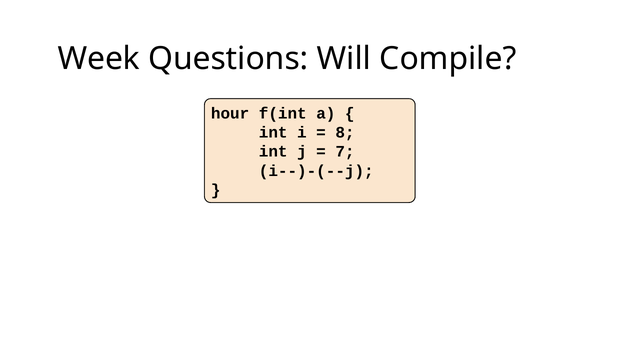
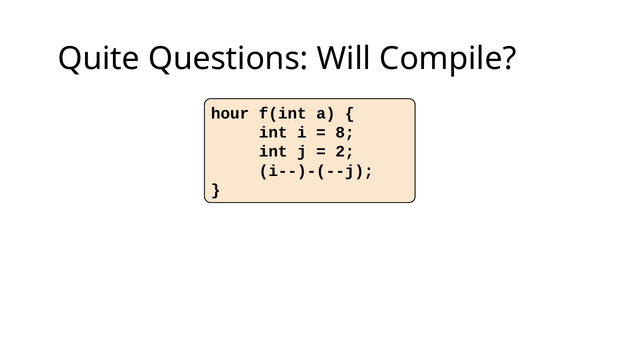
Week: Week -> Quite
7: 7 -> 2
